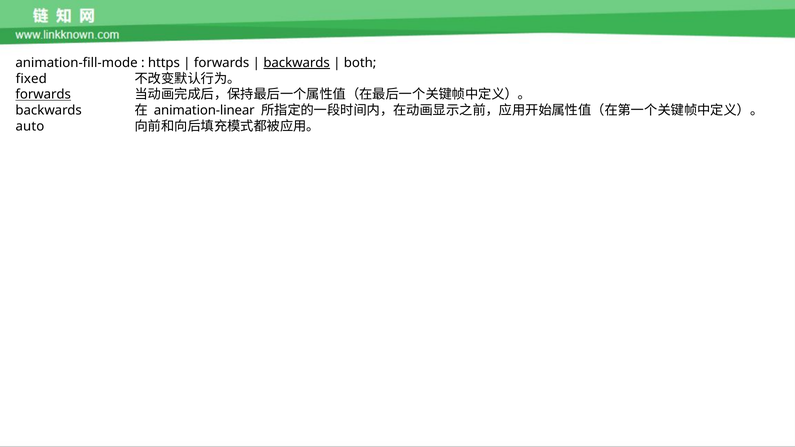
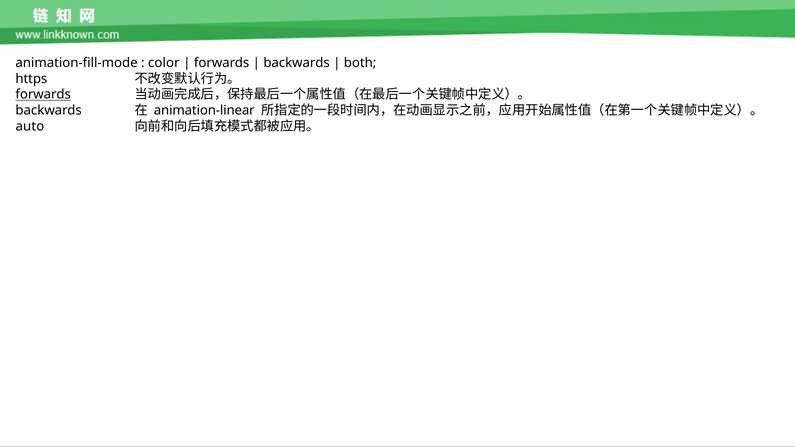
https: https -> color
backwards at (297, 63) underline: present -> none
fixed: fixed -> https
